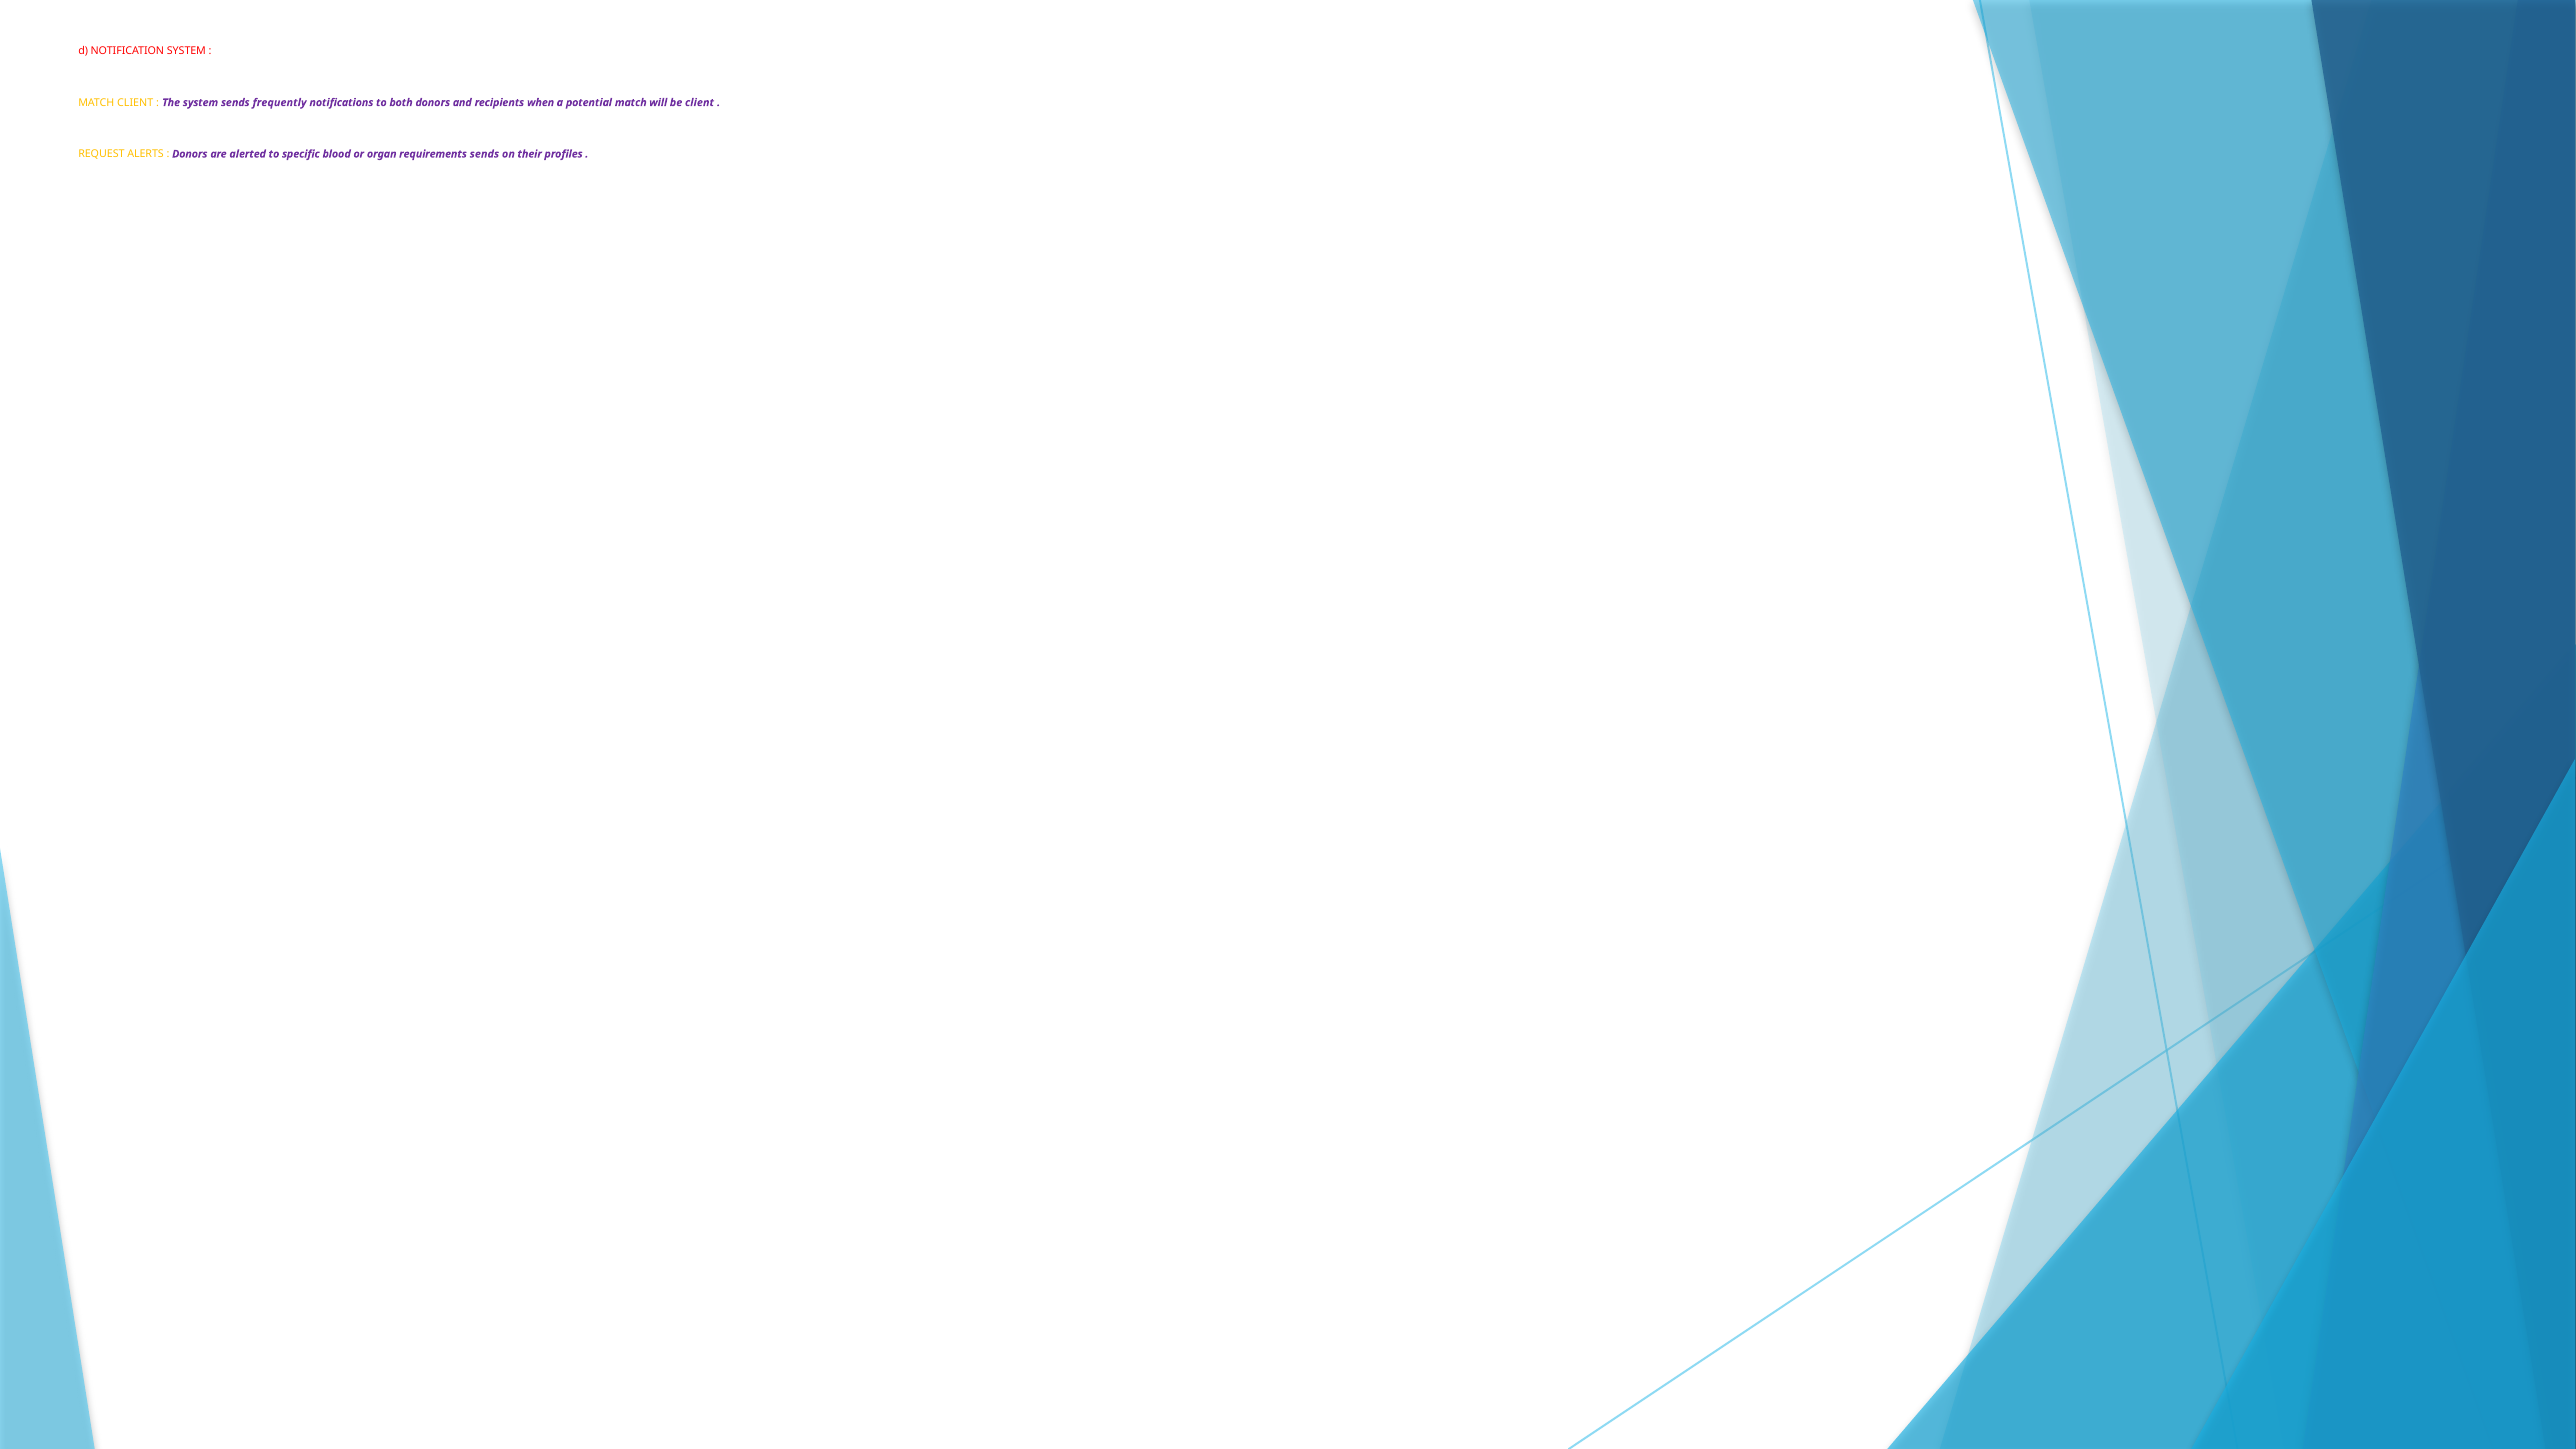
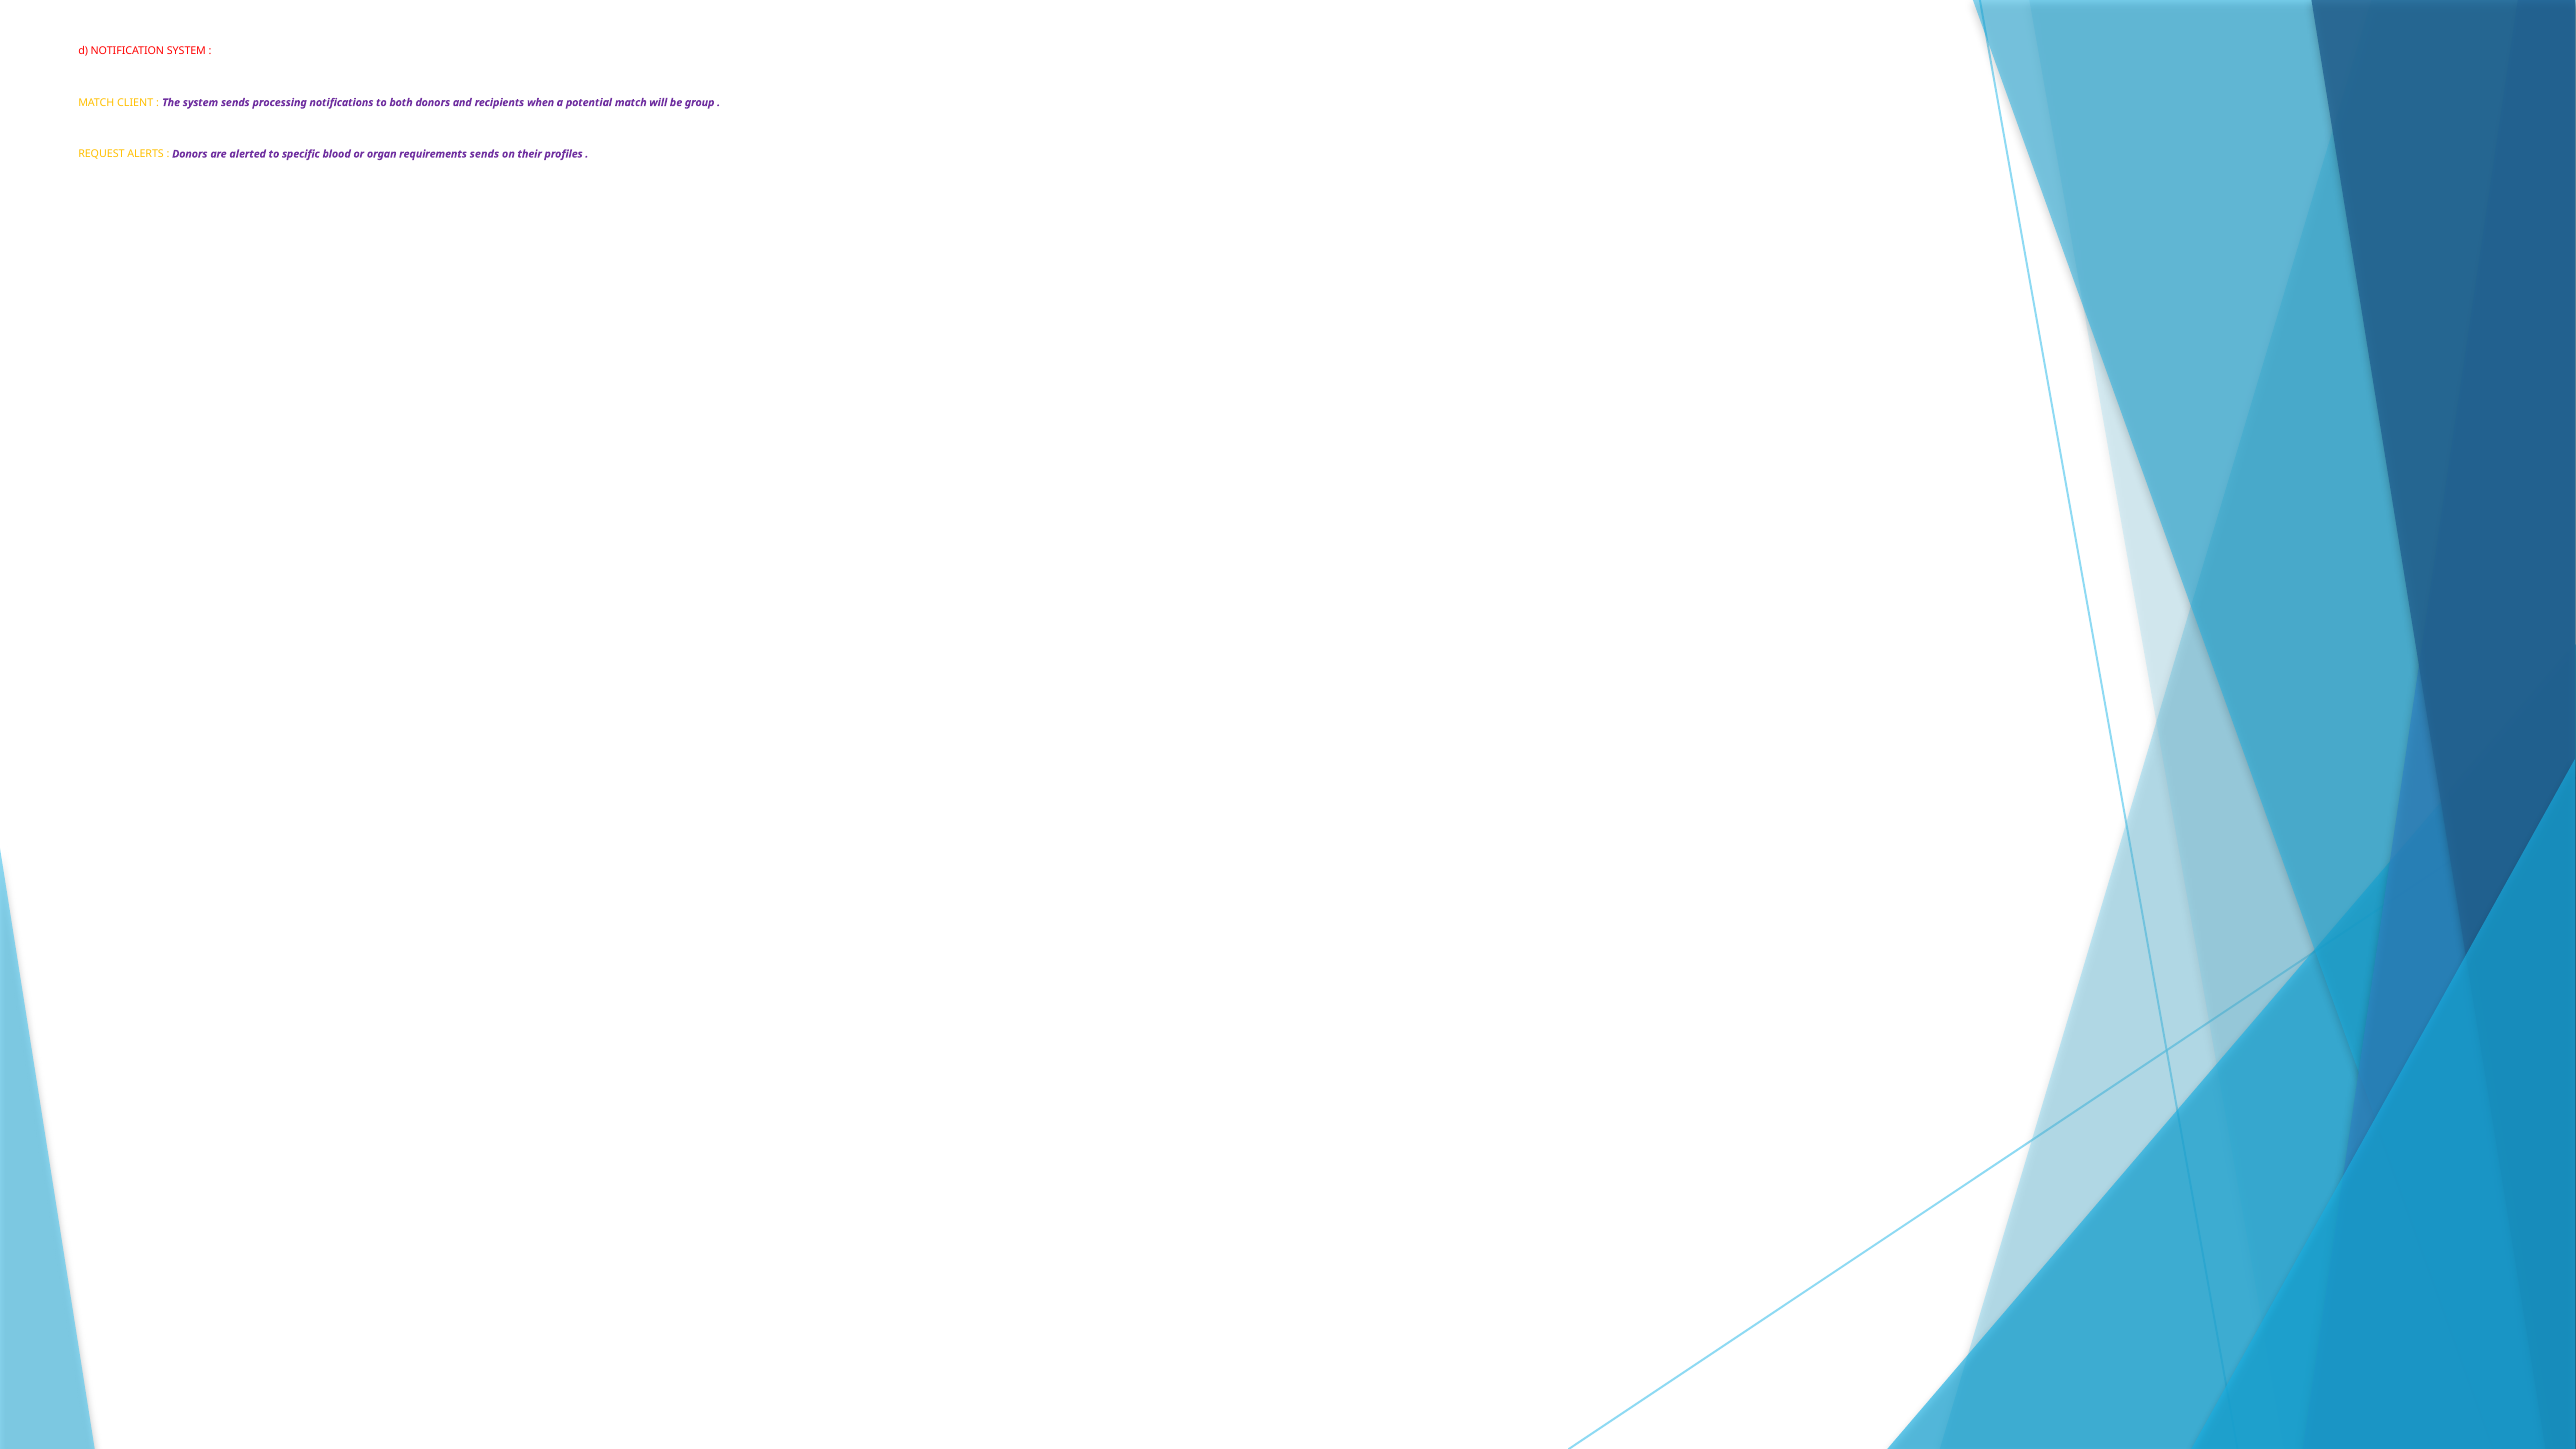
frequently: frequently -> processing
be client: client -> group
